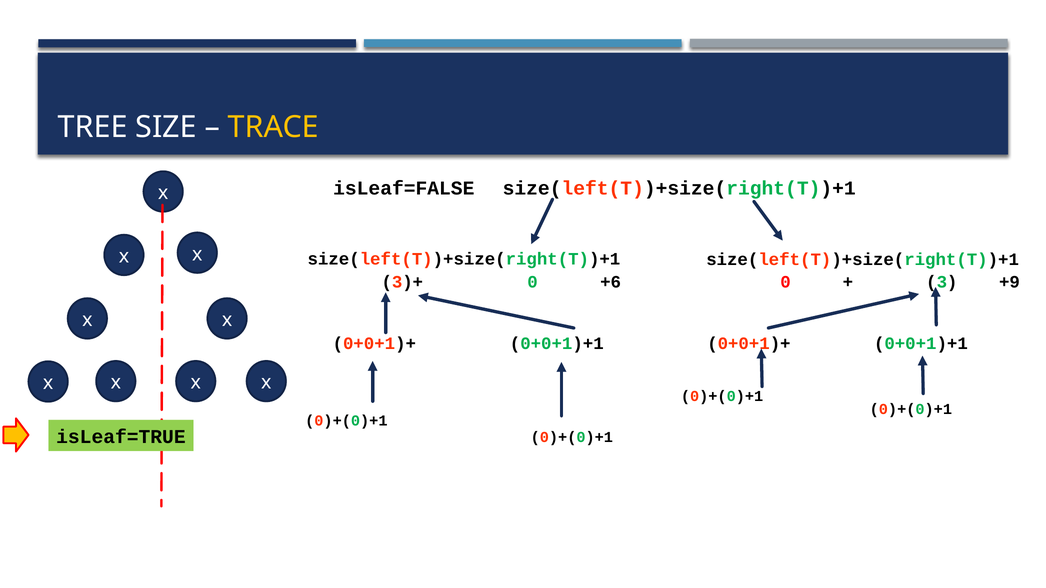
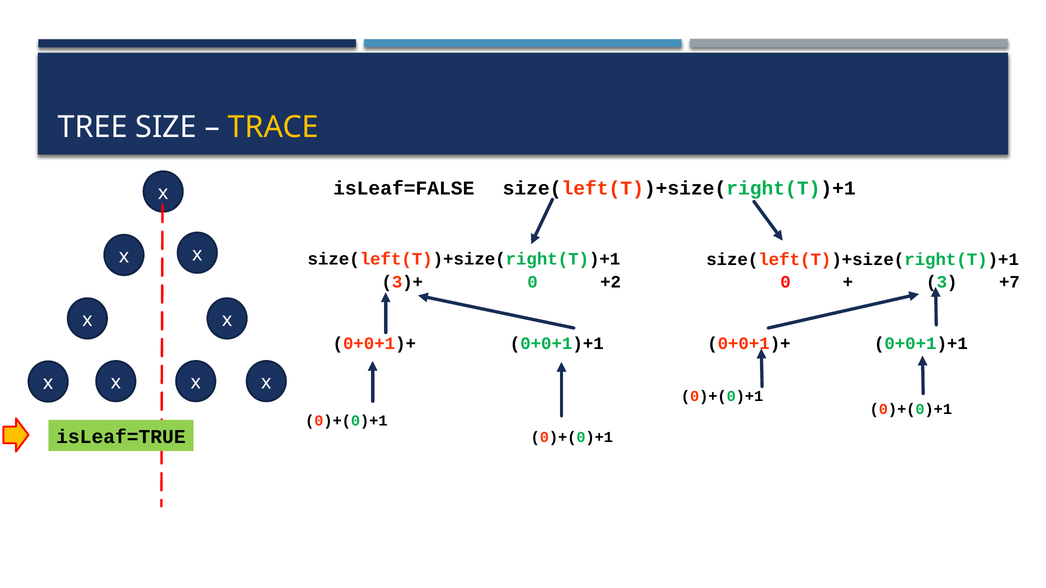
+6: +6 -> +2
+9: +9 -> +7
